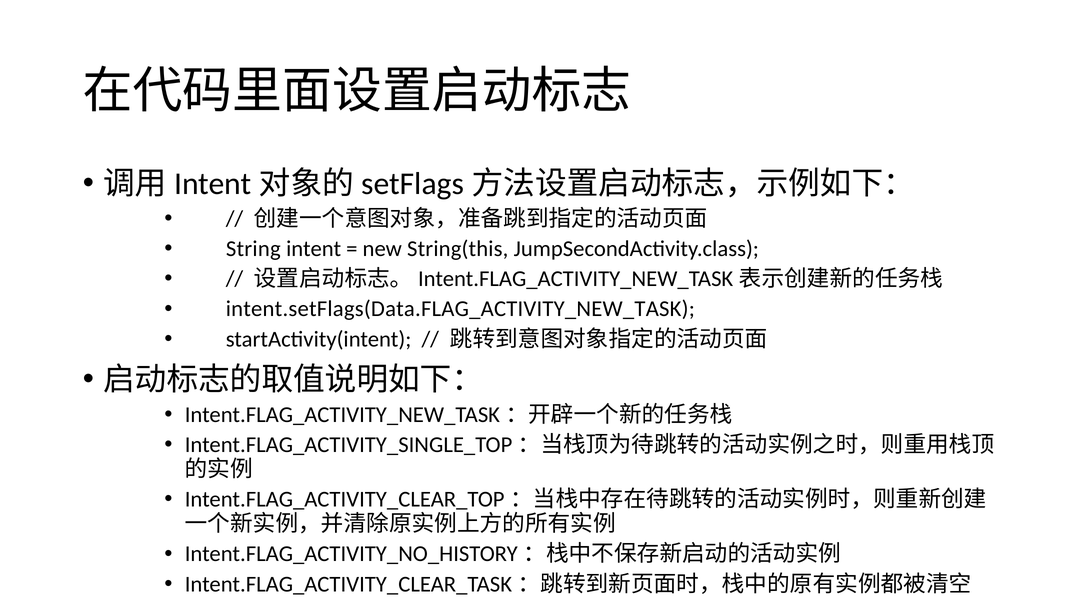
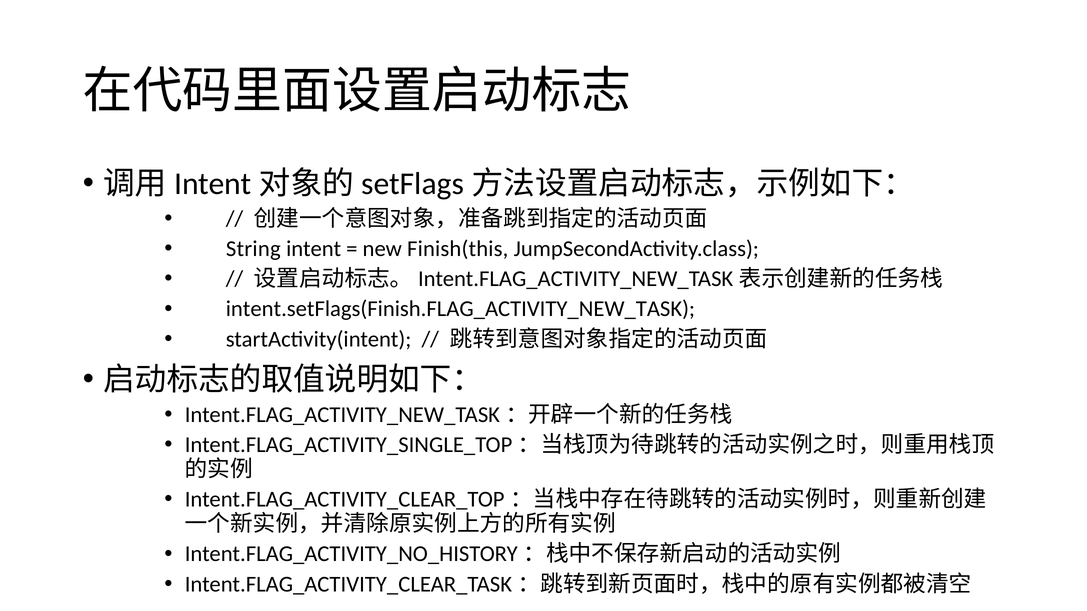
String(this: String(this -> Finish(this
intent.setFlags(Data.FLAG_ACTIVITY_NEW_TASK: intent.setFlags(Data.FLAG_ACTIVITY_NEW_TASK -> intent.setFlags(Finish.FLAG_ACTIVITY_NEW_TASK
